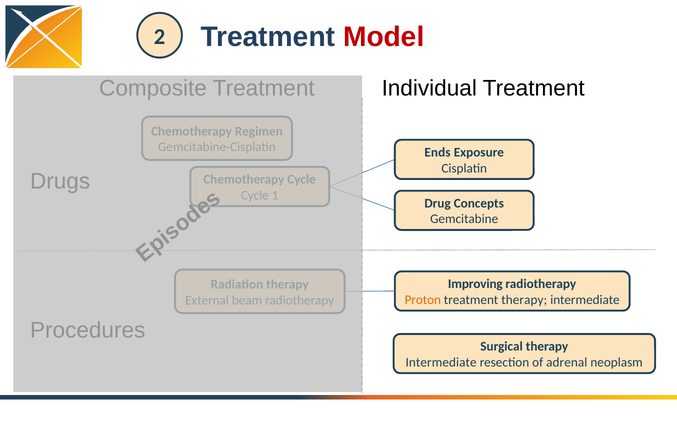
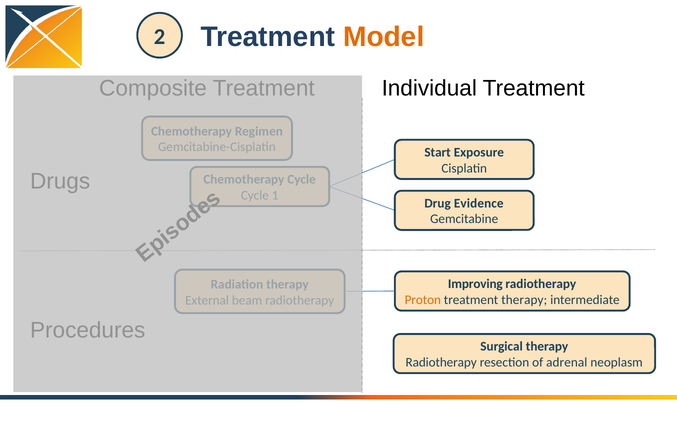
Model colour: red -> orange
Ends: Ends -> Start
Concepts: Concepts -> Evidence
Intermediate at (441, 362): Intermediate -> Radiotherapy
